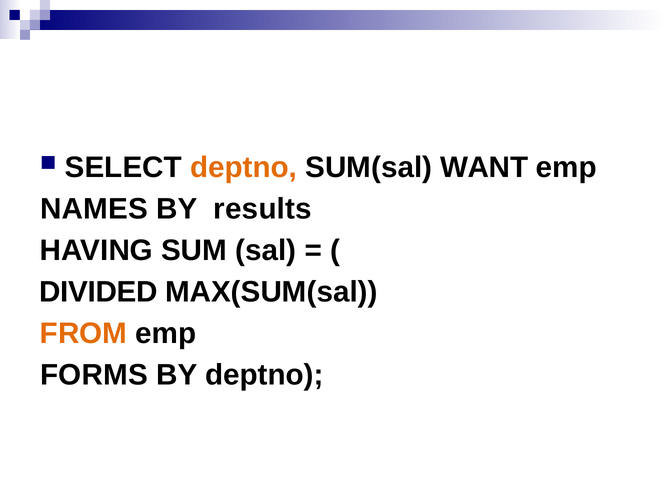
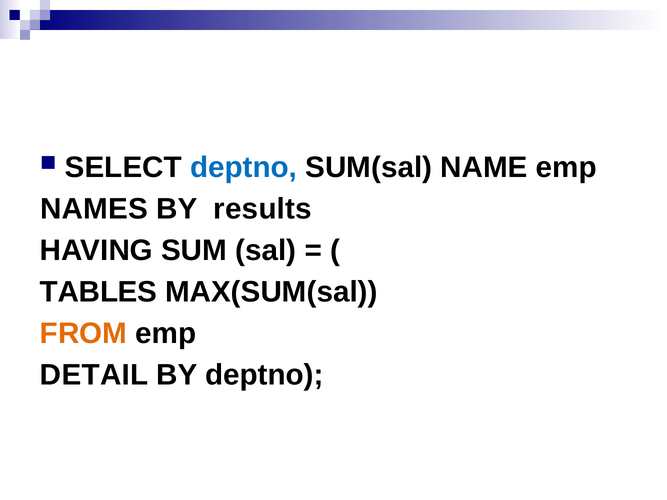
deptno at (244, 168) colour: orange -> blue
WANT: WANT -> NAME
DIVIDED: DIVIDED -> TABLES
FORMS: FORMS -> DETAIL
